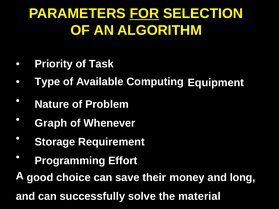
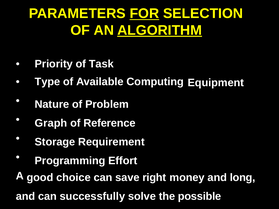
ALGORITHM underline: none -> present
Whenever: Whenever -> Reference
their: their -> right
material: material -> possible
